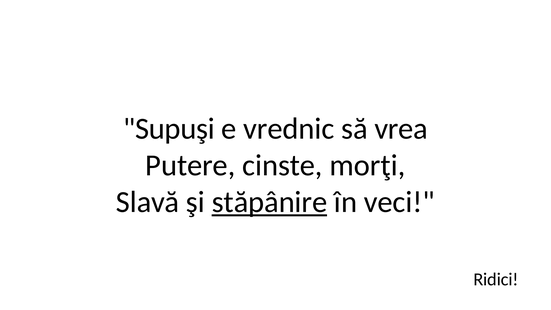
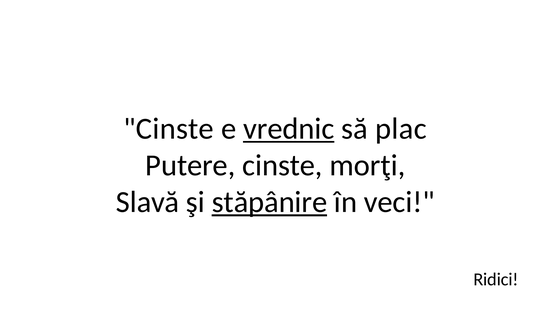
Supuşi at (169, 129): Supuşi -> Cinste
vrednic underline: none -> present
vrea: vrea -> plac
